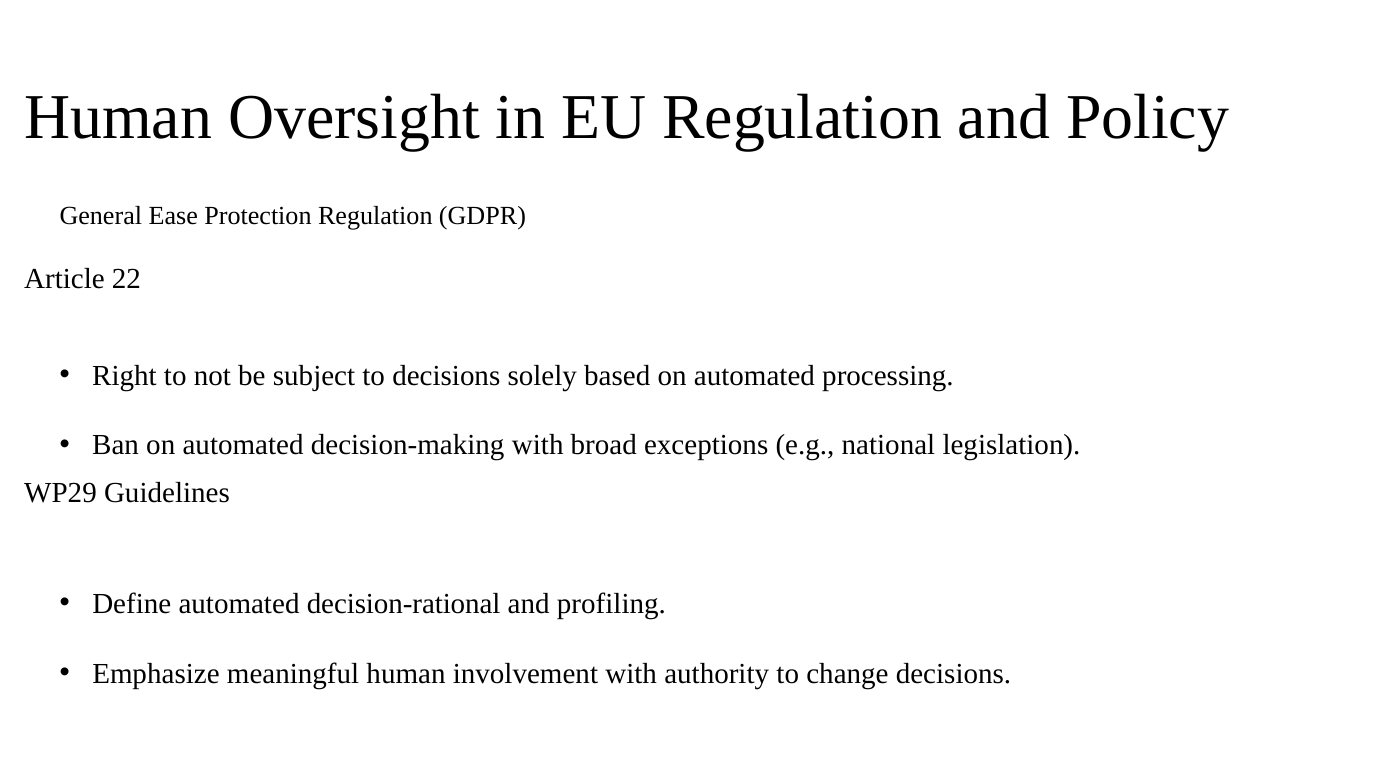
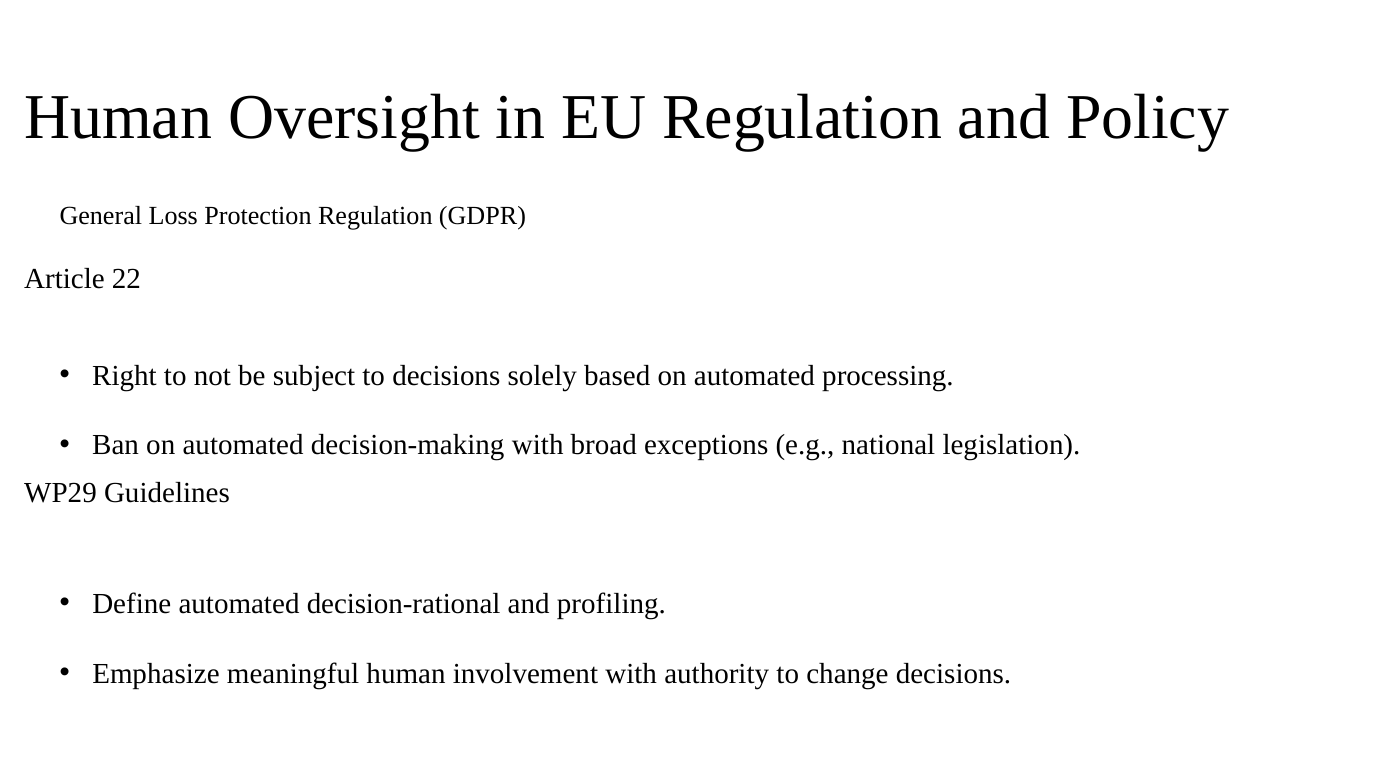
Ease: Ease -> Loss
